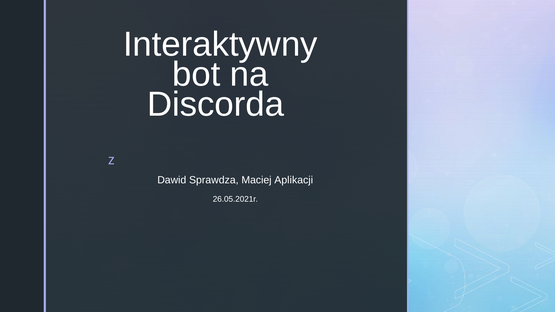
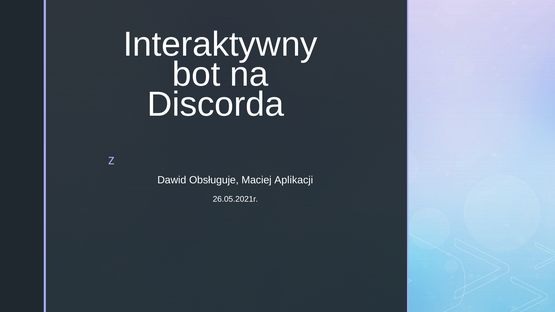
Sprawdza: Sprawdza -> Obsługuje
